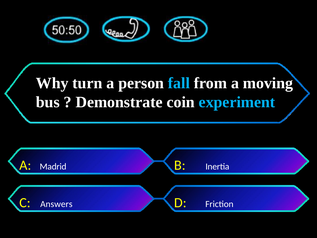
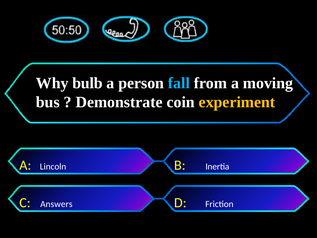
turn: turn -> bulb
experiment colour: light blue -> yellow
Madrid: Madrid -> Lincoln
